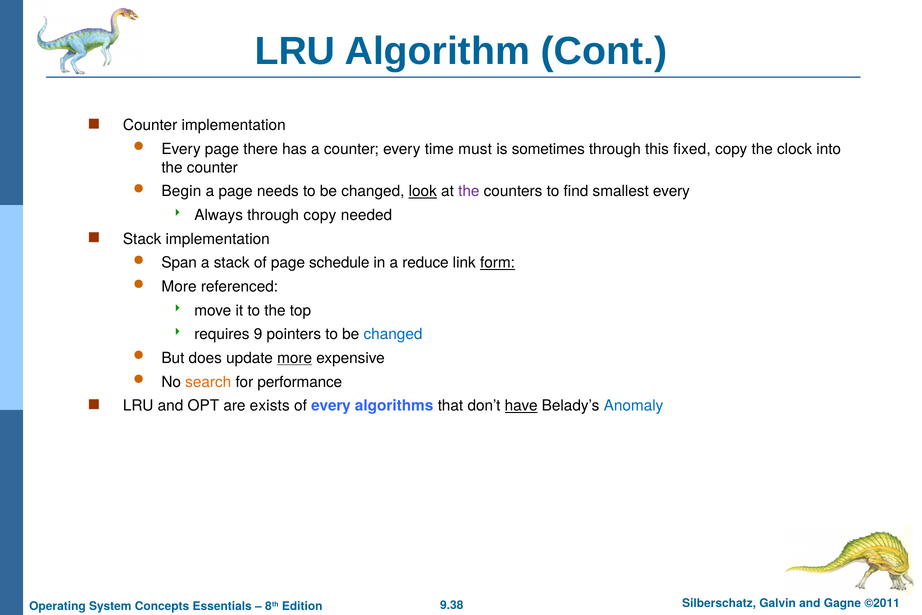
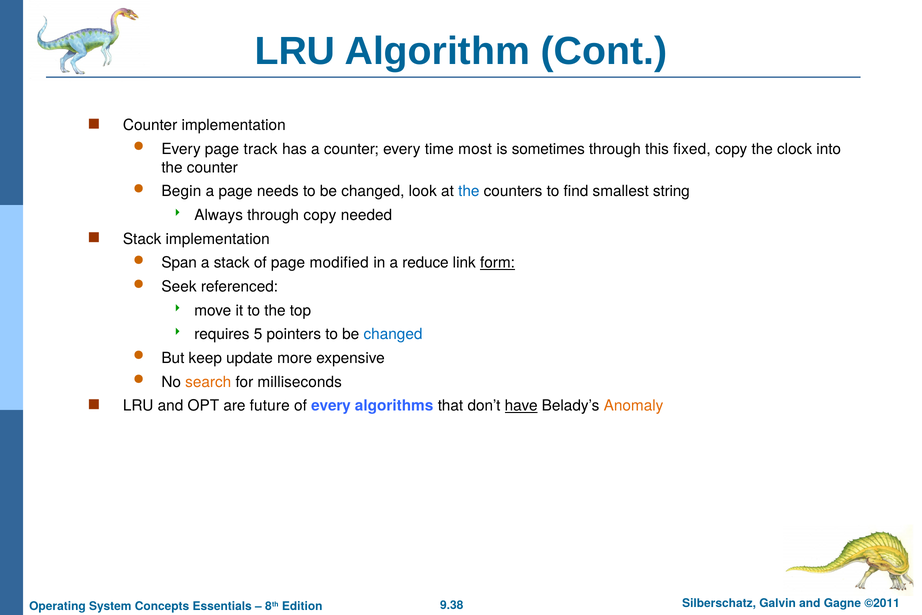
there: there -> track
must: must -> most
look underline: present -> none
the at (469, 191) colour: purple -> blue
smallest every: every -> string
schedule: schedule -> modified
More at (179, 287): More -> Seek
9: 9 -> 5
does: does -> keep
more at (295, 358) underline: present -> none
performance: performance -> milliseconds
exists: exists -> future
Anomaly colour: blue -> orange
